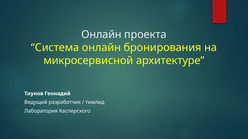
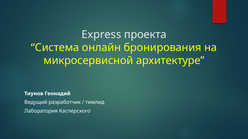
Онлайн at (101, 35): Онлайн -> Express
